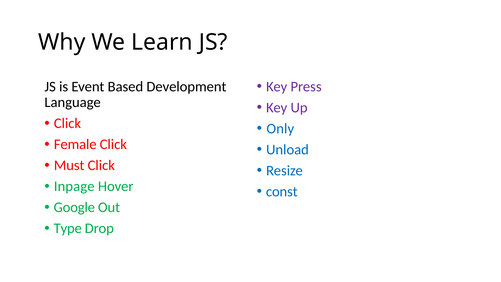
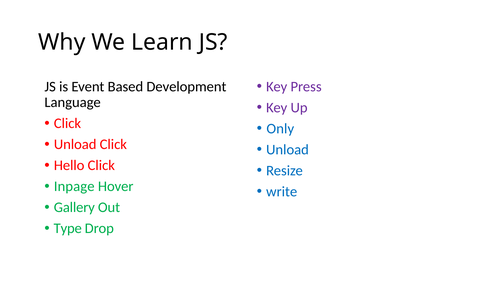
Female at (75, 144): Female -> Unload
Must: Must -> Hello
const: const -> write
Google: Google -> Gallery
